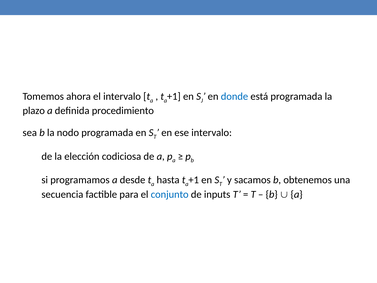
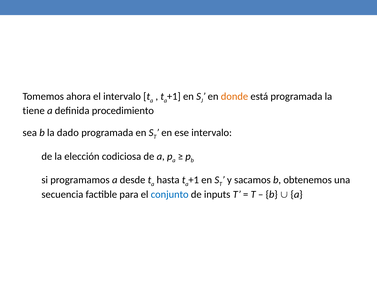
donde colour: blue -> orange
plazo: plazo -> tiene
nodo: nodo -> dado
